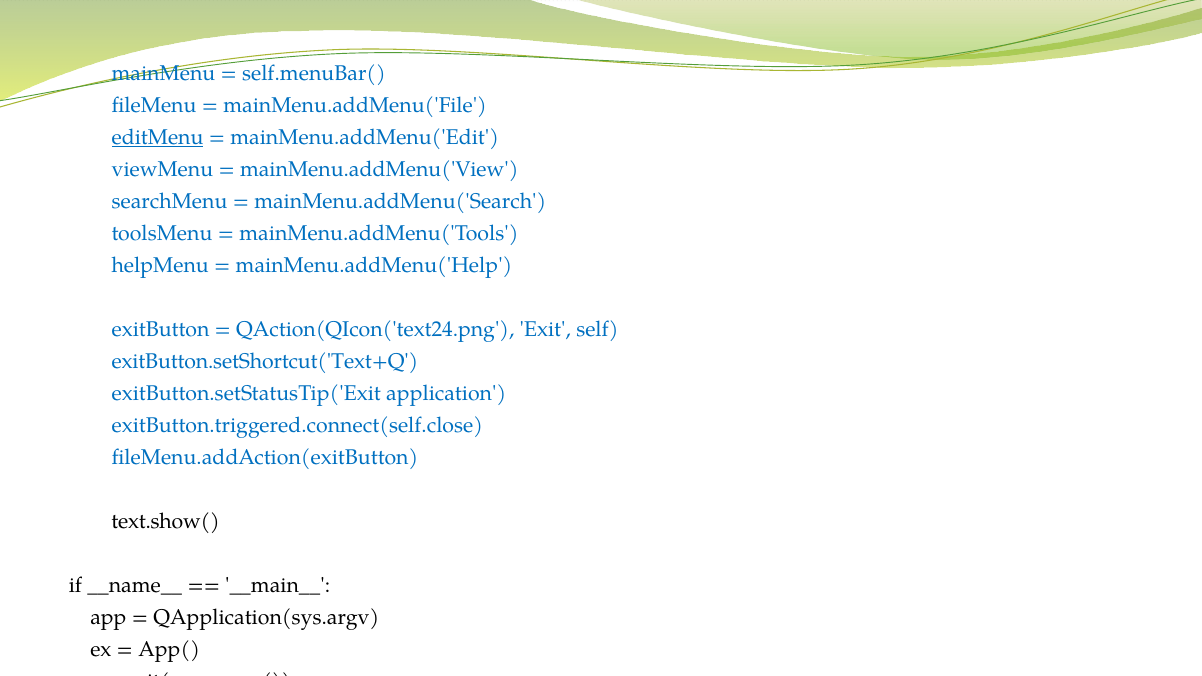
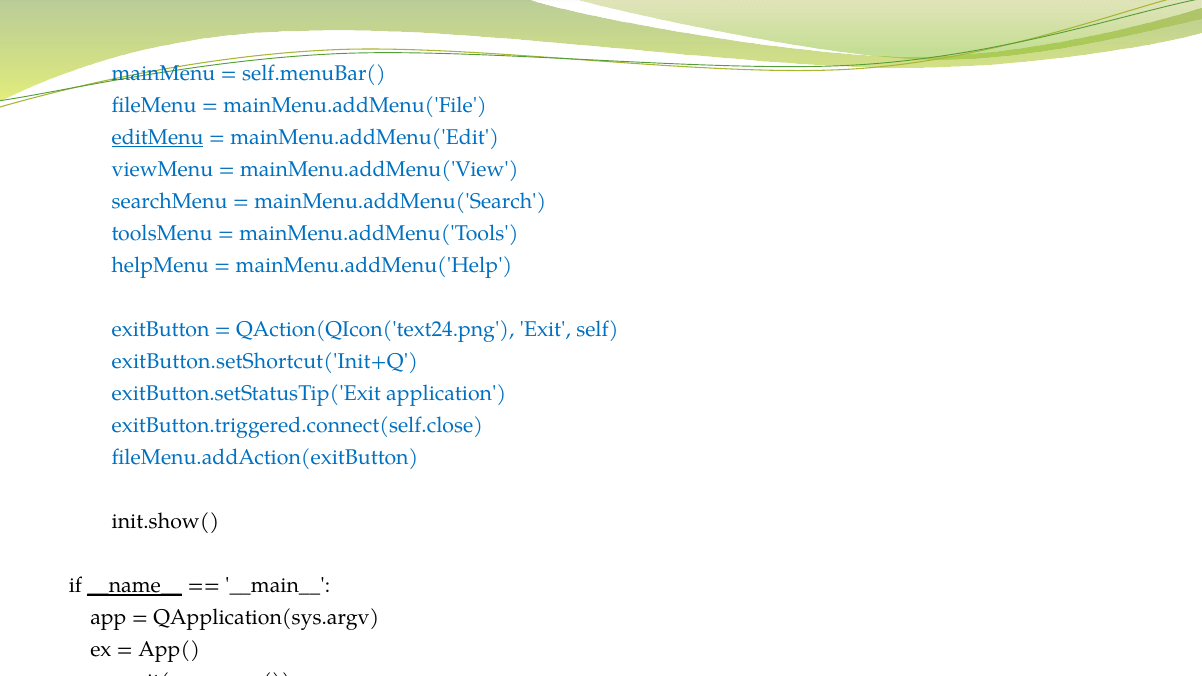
exitButton.setShortcut('Text+Q: exitButton.setShortcut('Text+Q -> exitButton.setShortcut('Init+Q
text.show(: text.show( -> init.show(
__name__ underline: none -> present
